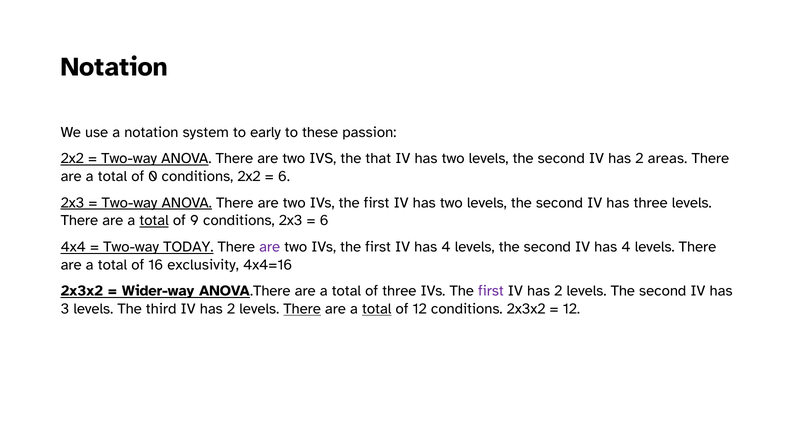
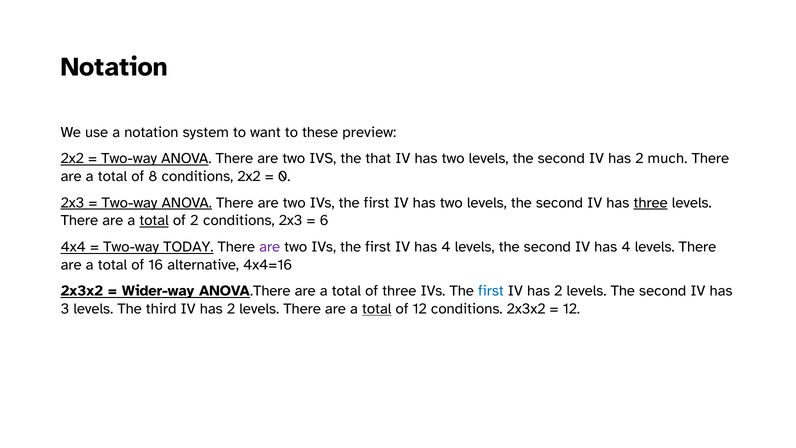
early: early -> want
passion: passion -> preview
areas: areas -> much
0: 0 -> 8
6 at (284, 176): 6 -> 0
three at (651, 202) underline: none -> present
of 9: 9 -> 2
exclusivity: exclusivity -> alternative
first at (491, 291) colour: purple -> blue
There at (302, 309) underline: present -> none
